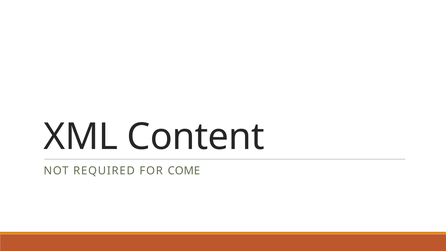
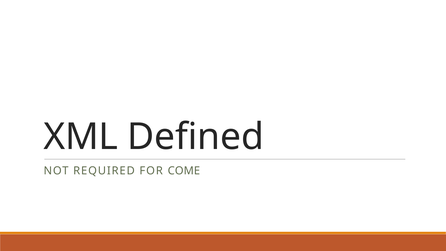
Content: Content -> Defined
